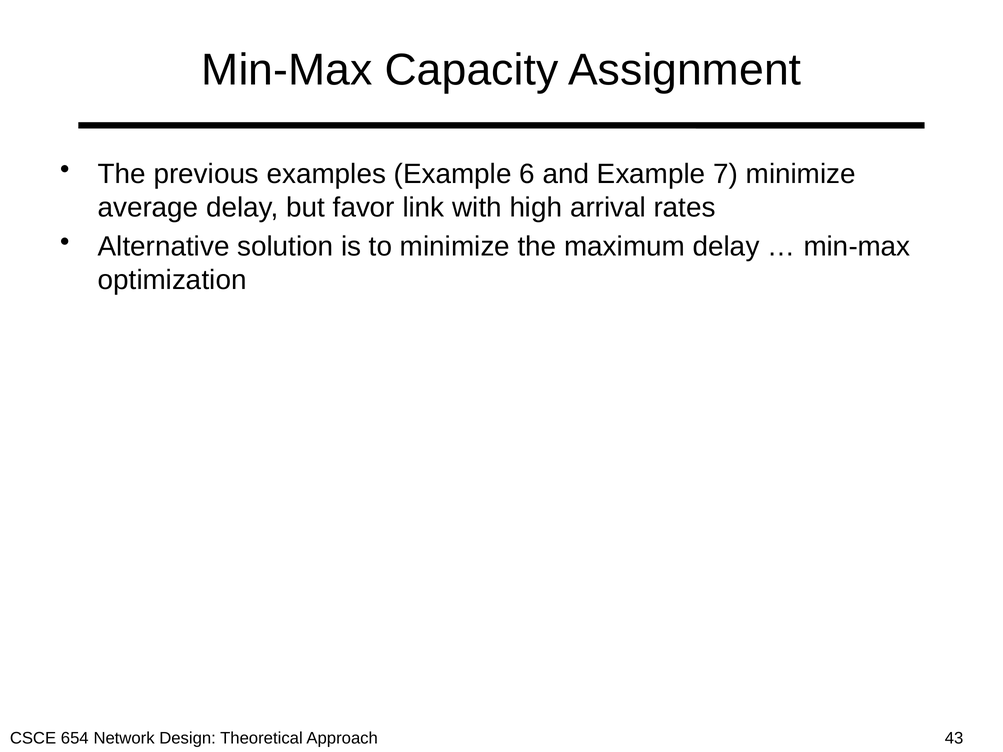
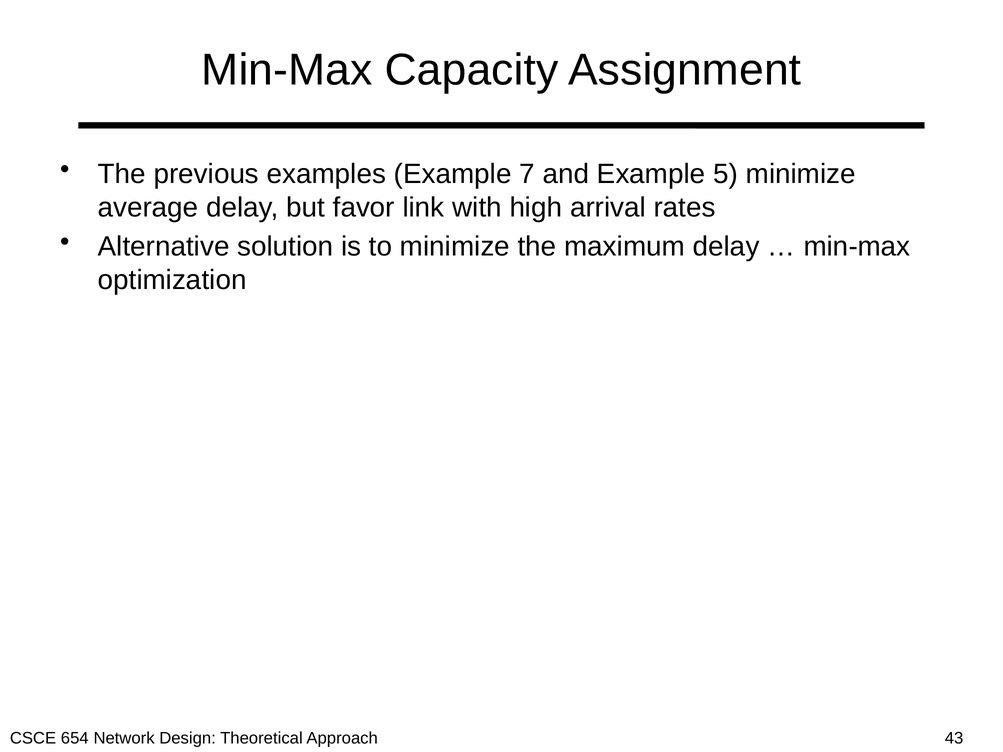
6: 6 -> 7
7: 7 -> 5
